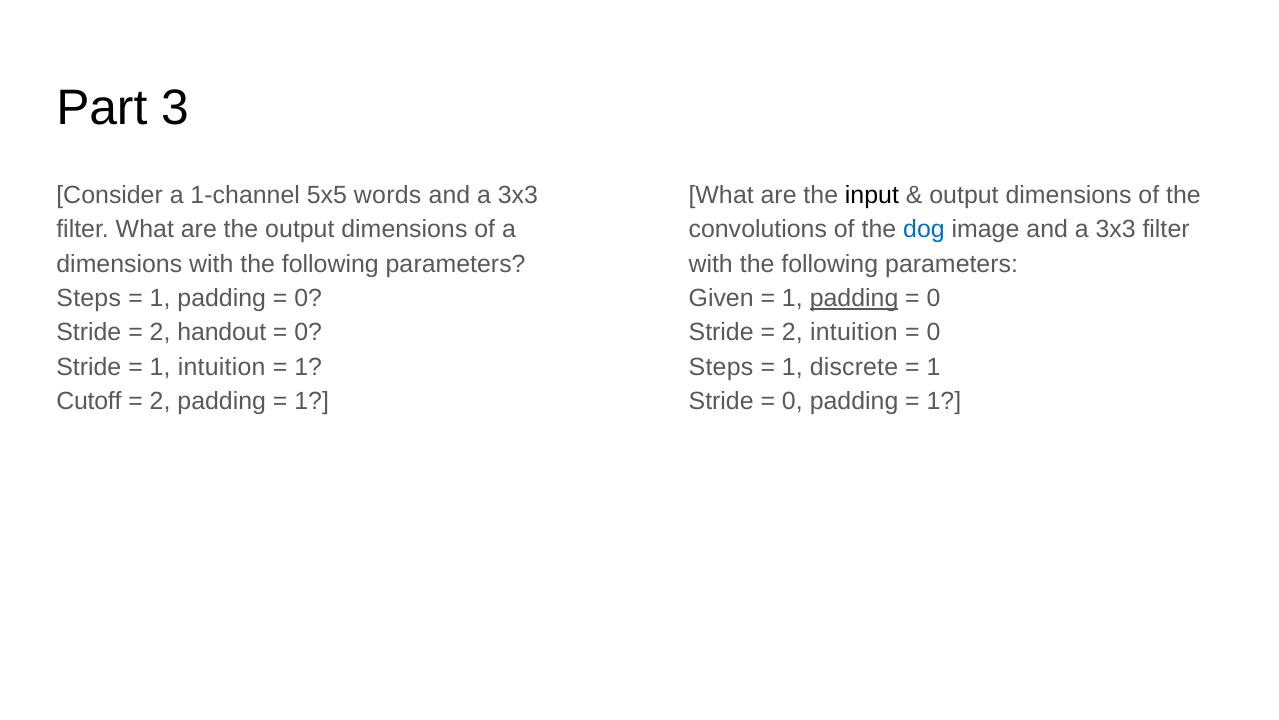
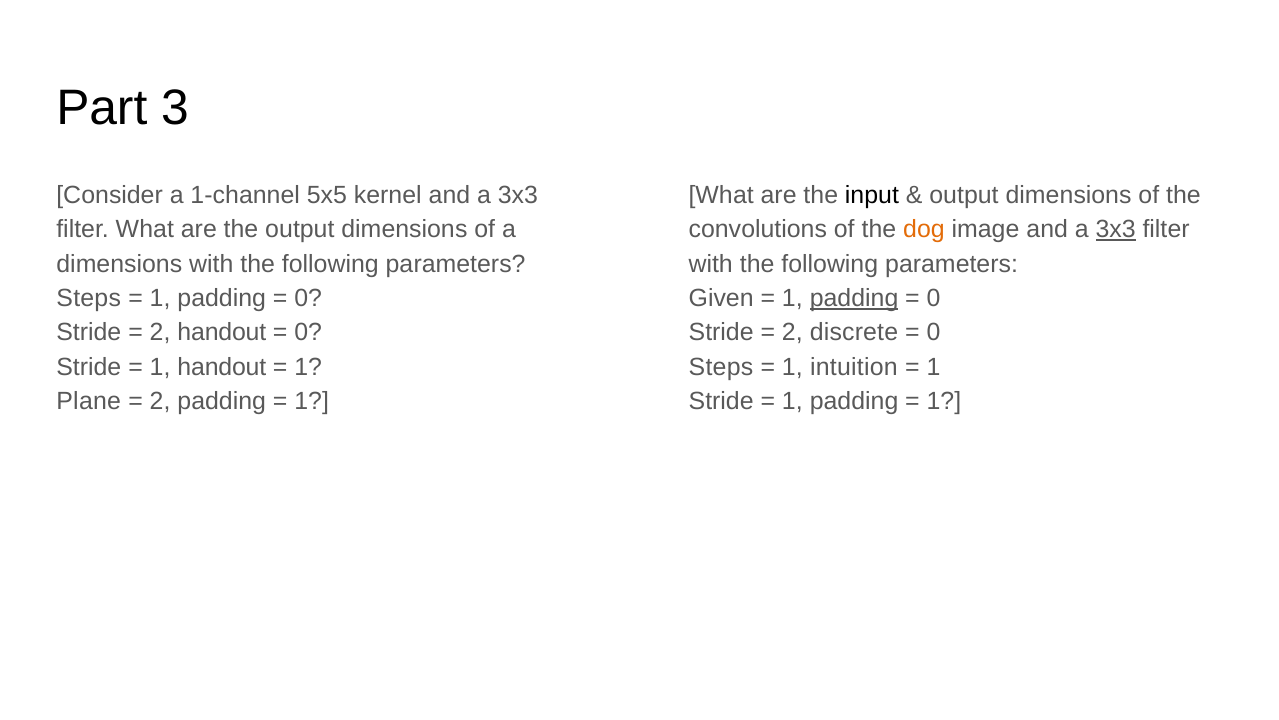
words: words -> kernel
dog colour: blue -> orange
3x3 at (1116, 229) underline: none -> present
2 intuition: intuition -> discrete
1 intuition: intuition -> handout
discrete: discrete -> intuition
Cutoff: Cutoff -> Plane
0 at (792, 401): 0 -> 1
